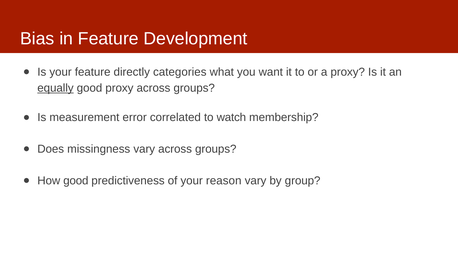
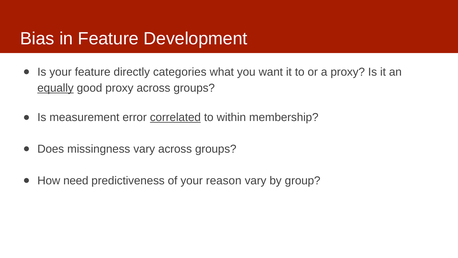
correlated underline: none -> present
watch: watch -> within
How good: good -> need
